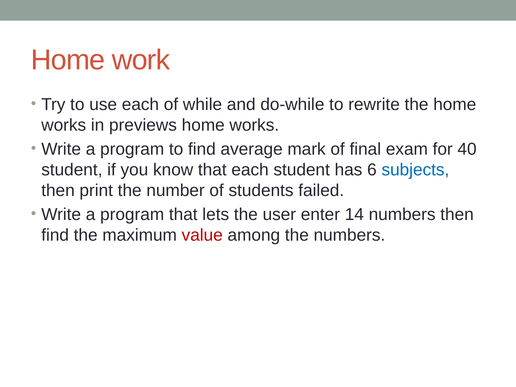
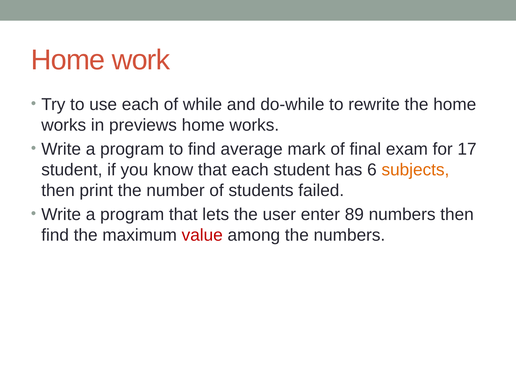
40: 40 -> 17
subjects colour: blue -> orange
14: 14 -> 89
